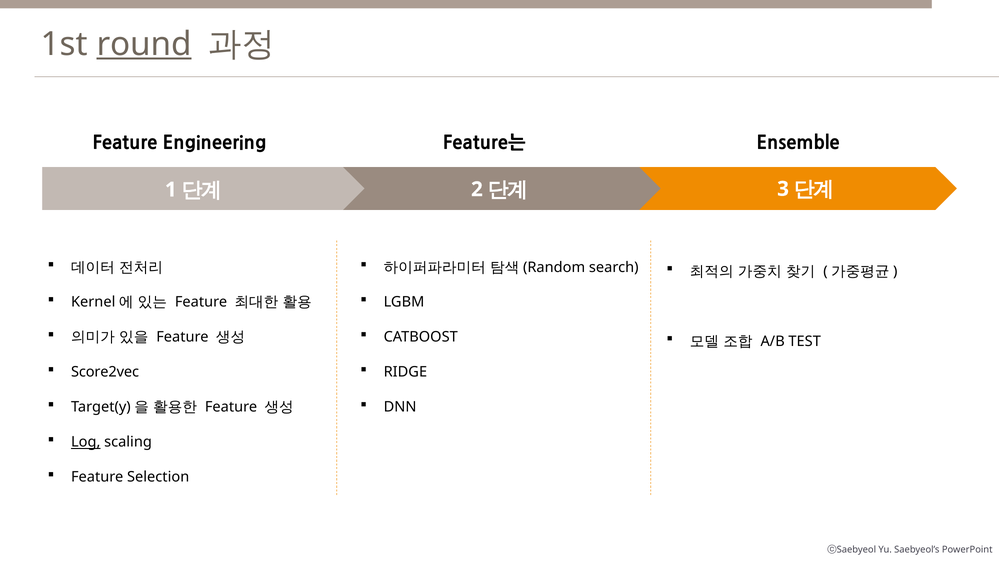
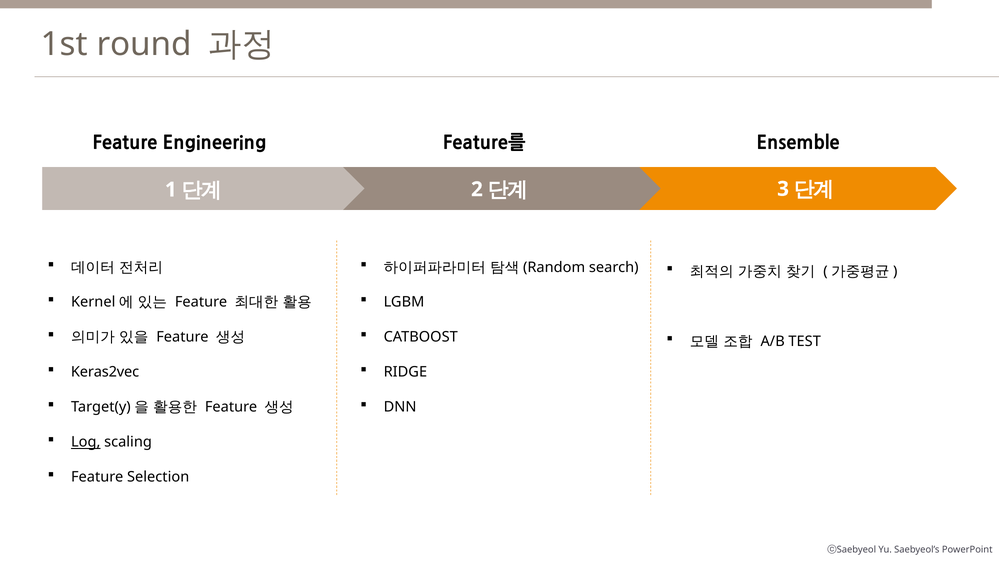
round underline: present -> none
Feature는: Feature는 -> Feature를
Score2vec: Score2vec -> Keras2vec
